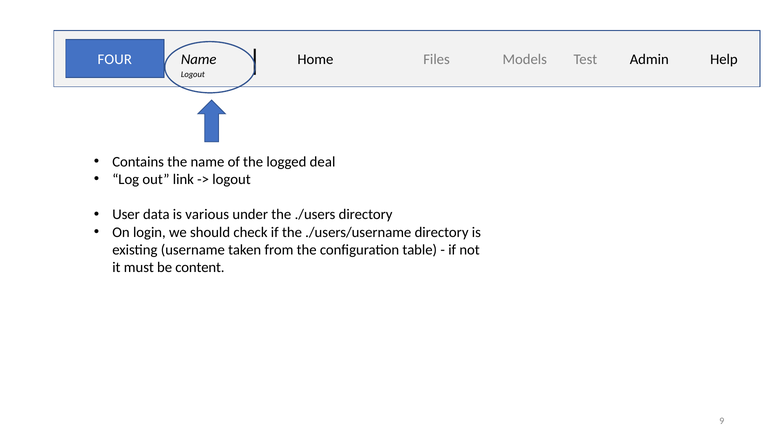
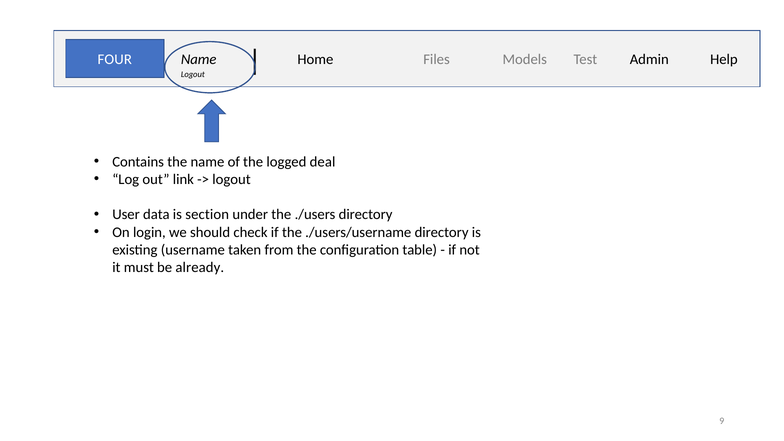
various: various -> section
content: content -> already
